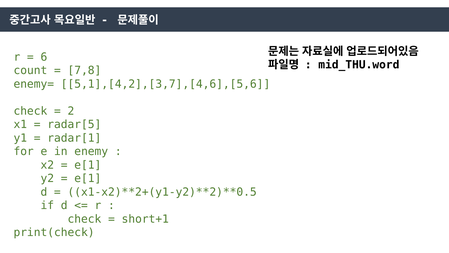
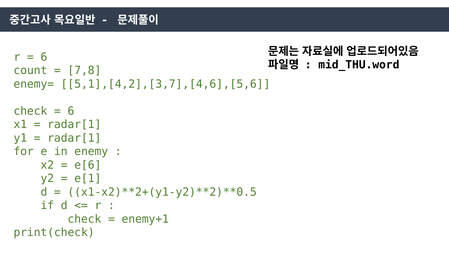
2 at (71, 111): 2 -> 6
radar[5 at (74, 124): radar[5 -> radar[1
e[1 at (88, 165): e[1 -> e[6
short+1: short+1 -> enemy+1
